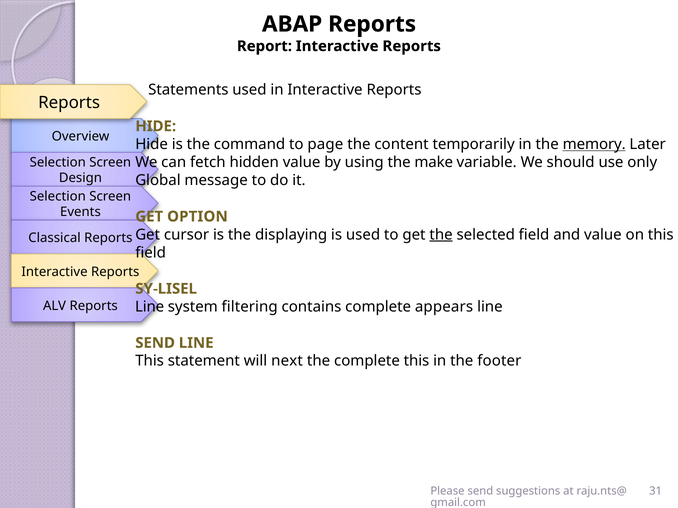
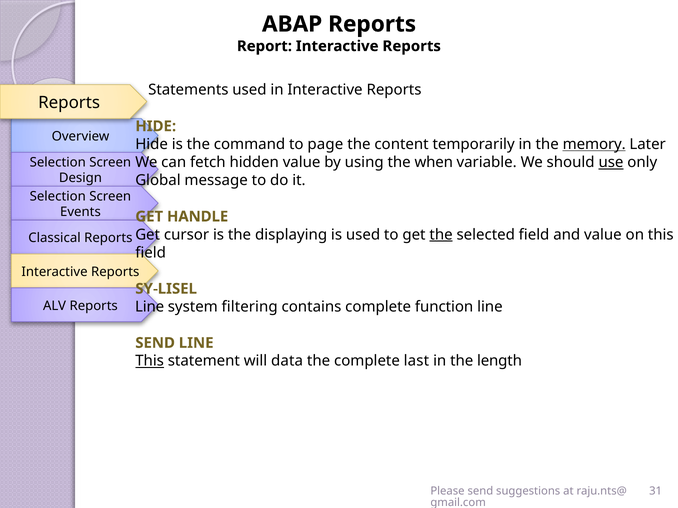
make: make -> when
use underline: none -> present
OPTION: OPTION -> HANDLE
appears: appears -> function
This at (150, 361) underline: none -> present
next: next -> data
complete this: this -> last
footer: footer -> length
